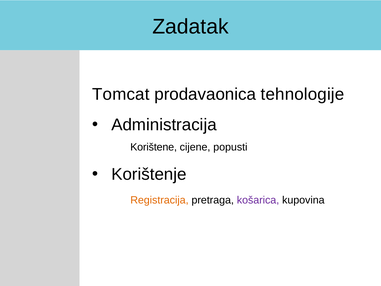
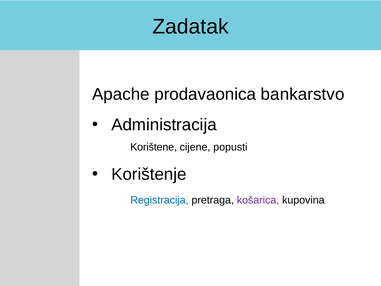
Tomcat: Tomcat -> Apache
tehnologije: tehnologije -> bankarstvo
Registracija colour: orange -> blue
